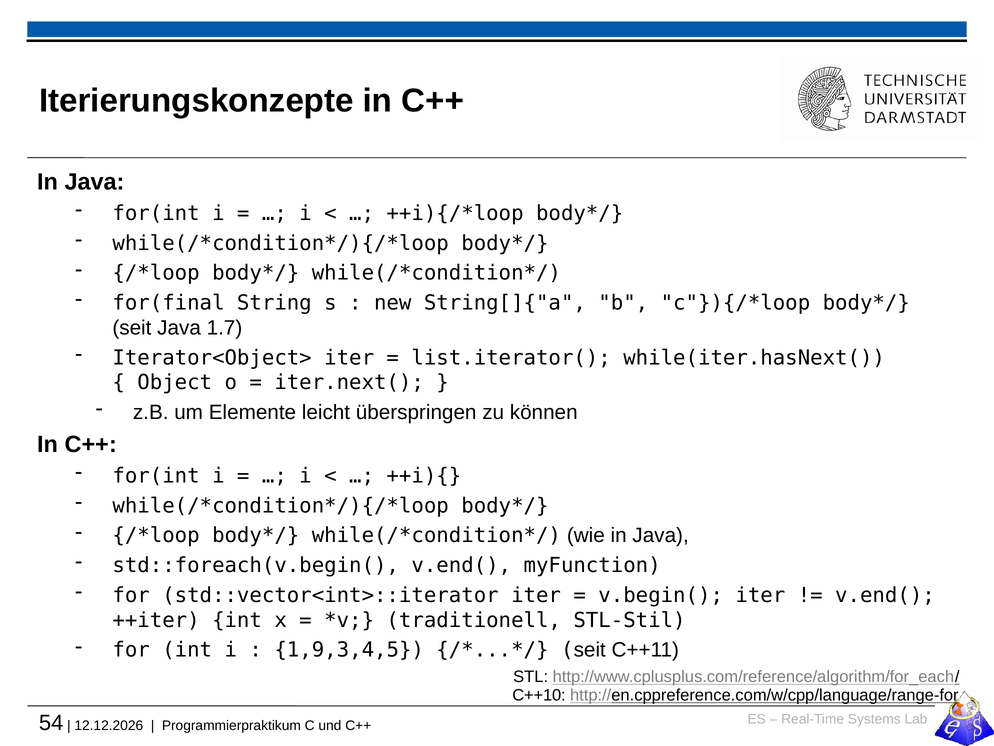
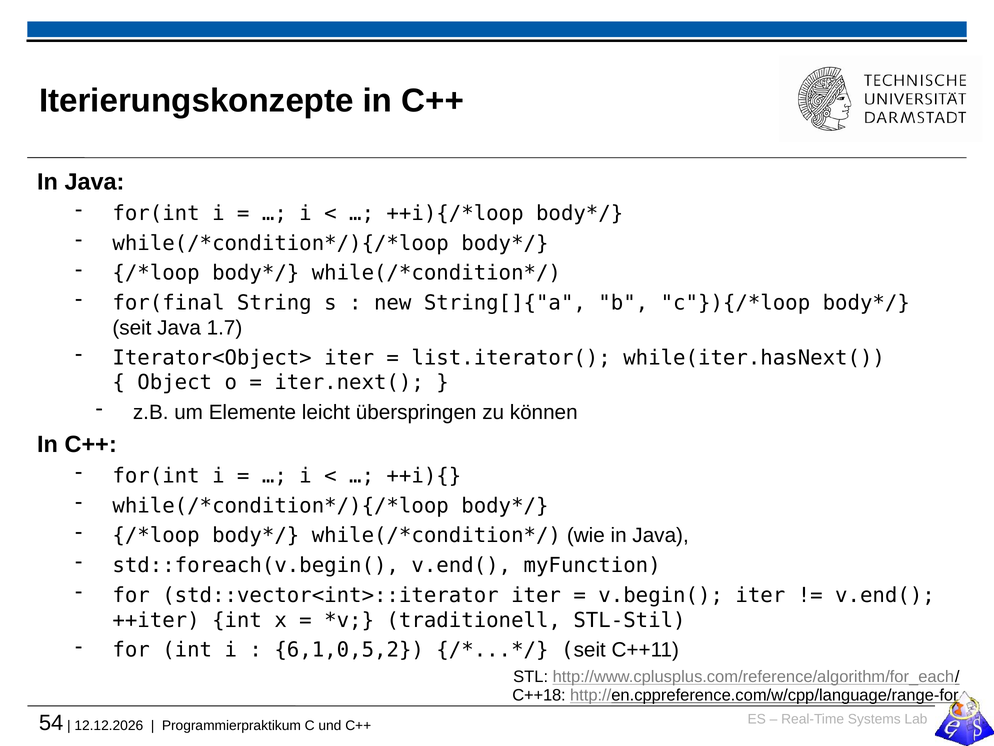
1,9,3,4,5: 1,9,3,4,5 -> 6,1,0,5,2
C++10: C++10 -> C++18
